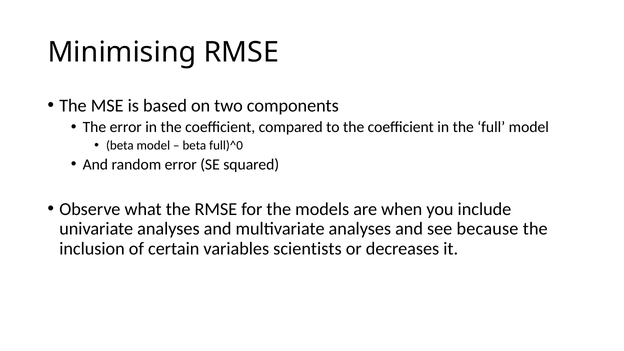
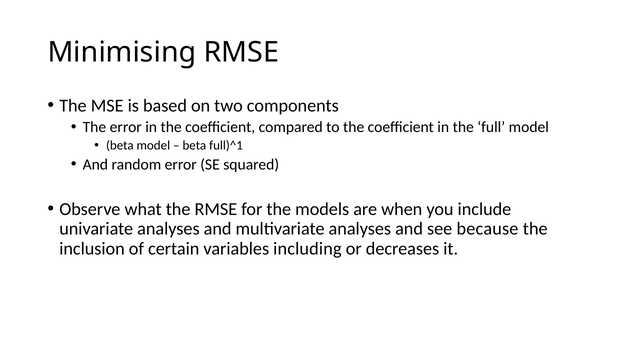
full)^0: full)^0 -> full)^1
scientists: scientists -> including
